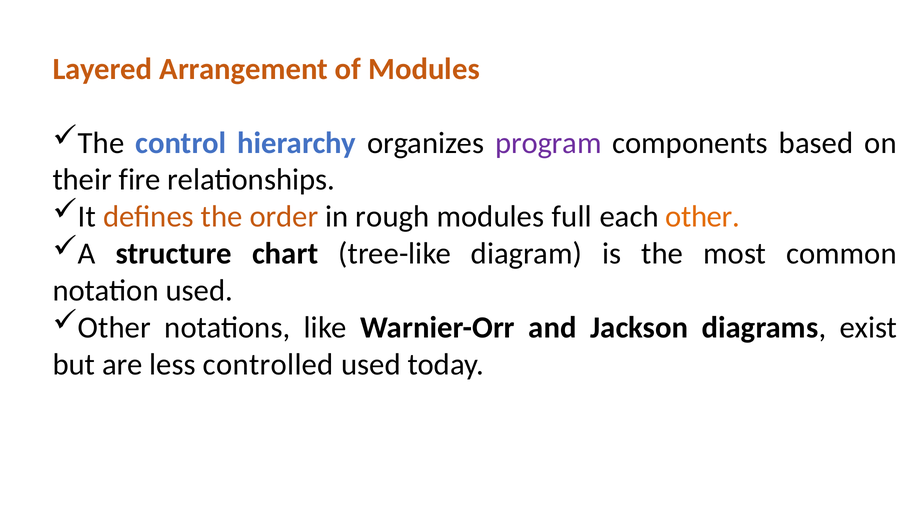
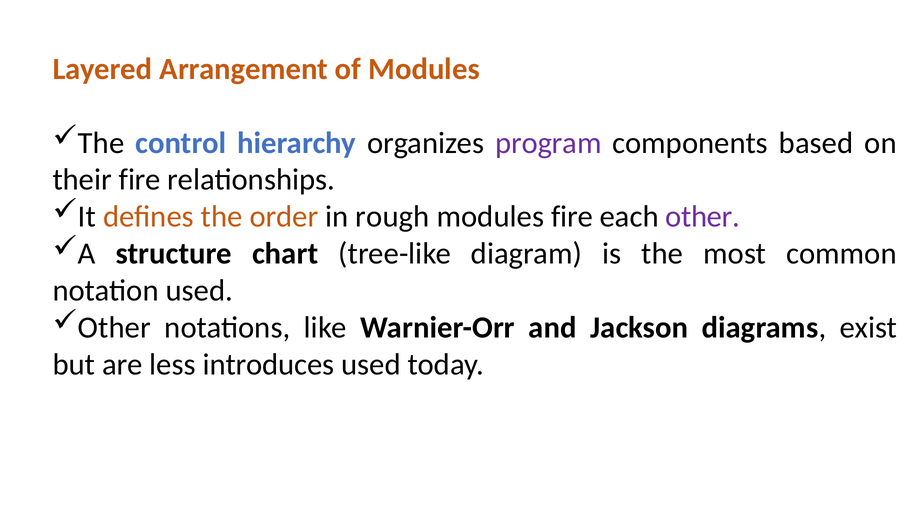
modules full: full -> fire
other at (703, 217) colour: orange -> purple
controlled: controlled -> introduces
